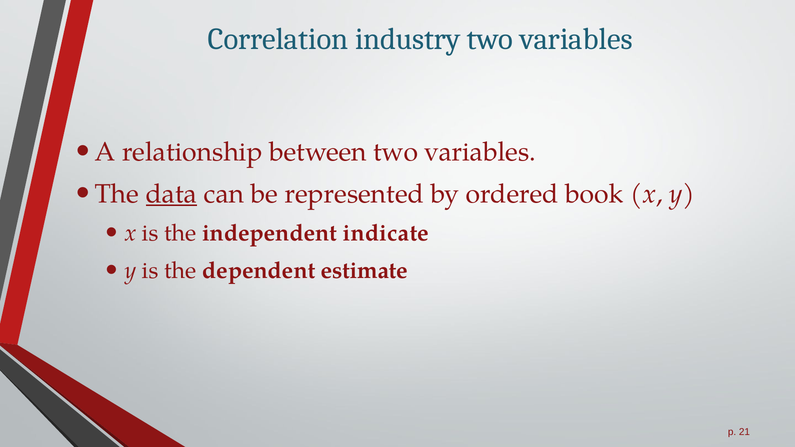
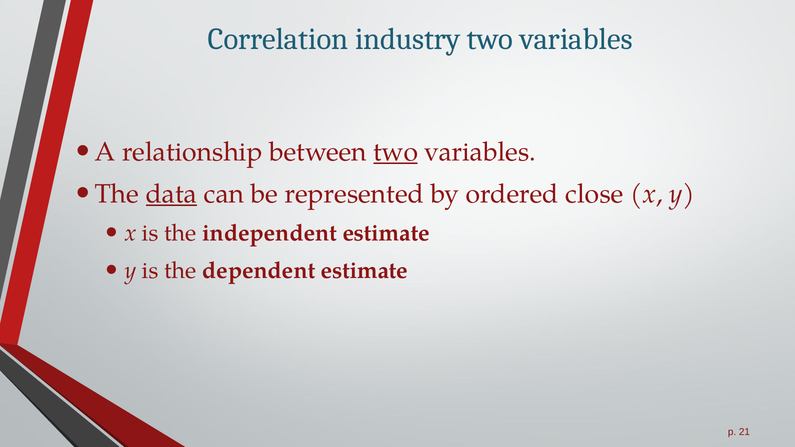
two at (396, 152) underline: none -> present
book: book -> close
independent indicate: indicate -> estimate
